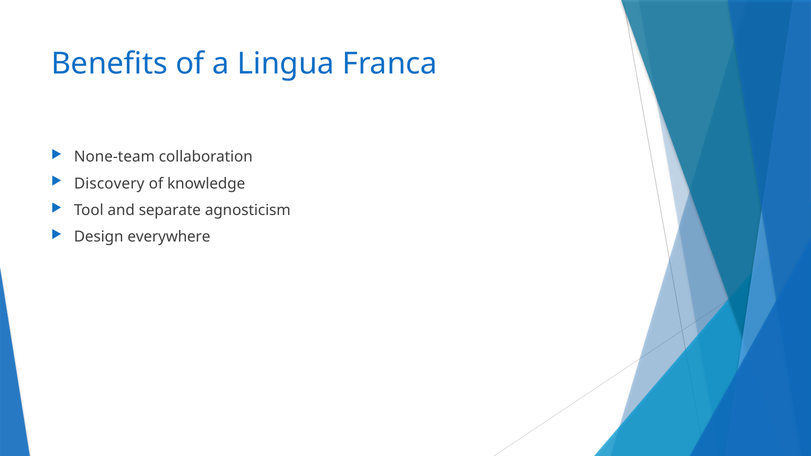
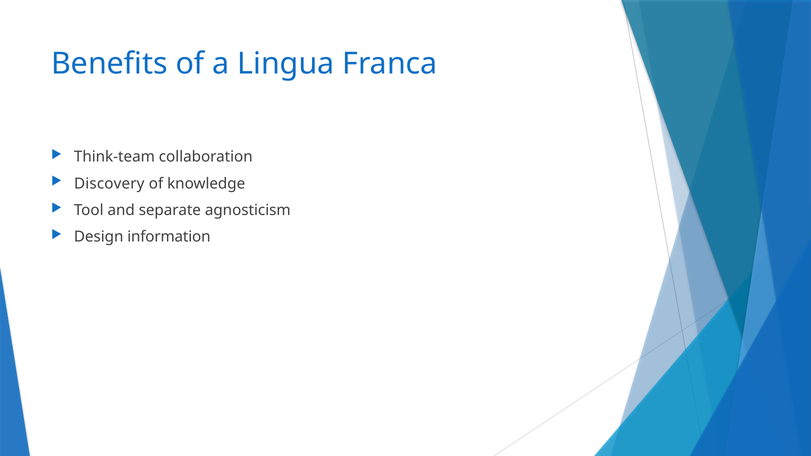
None-team: None-team -> Think-team
everywhere: everywhere -> information
